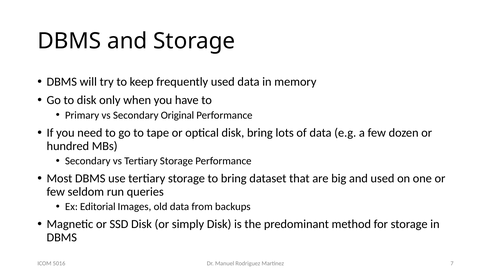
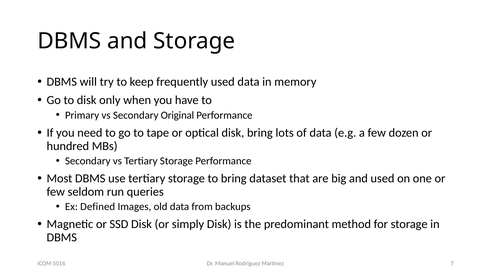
Editorial: Editorial -> Defined
